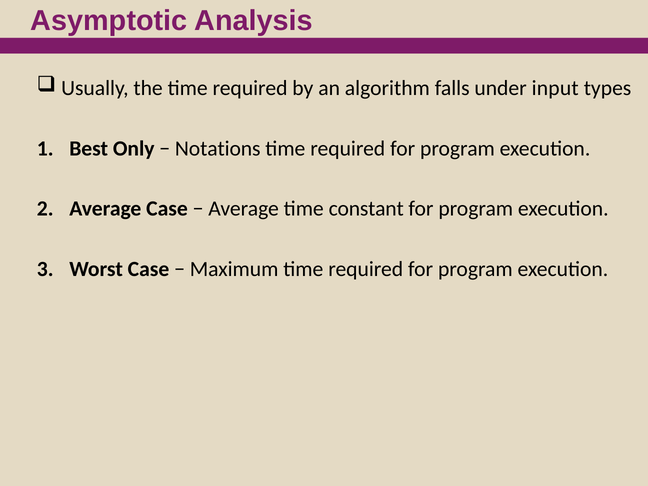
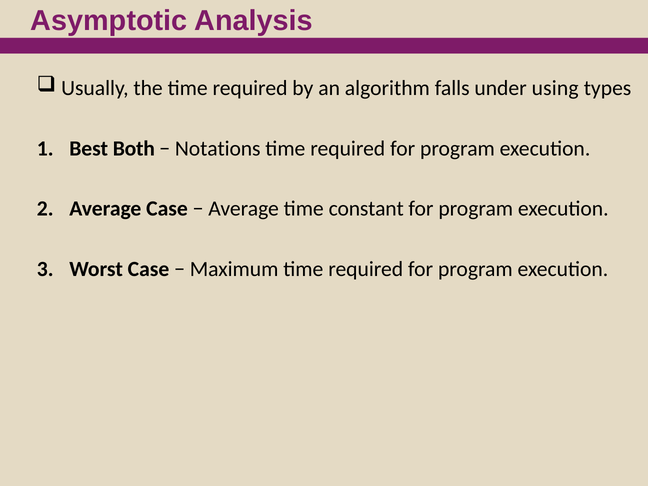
input: input -> using
Only: Only -> Both
